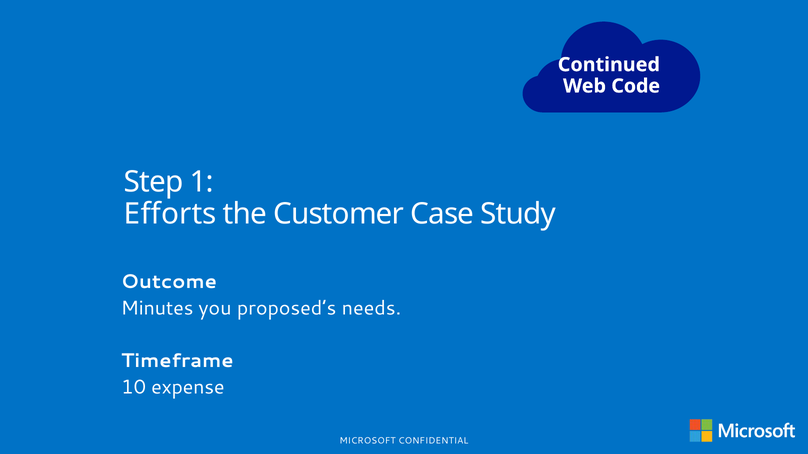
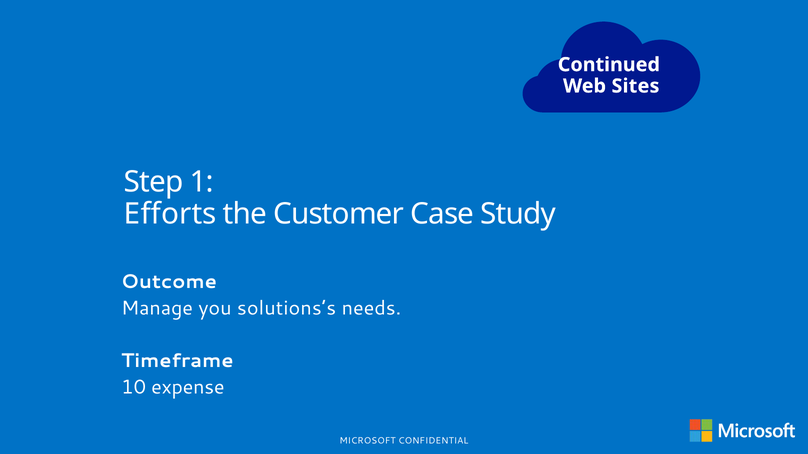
Code: Code -> Sites
Minutes: Minutes -> Manage
proposed’s: proposed’s -> solutions’s
